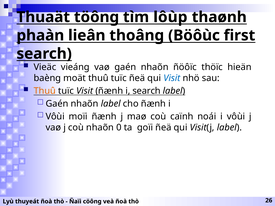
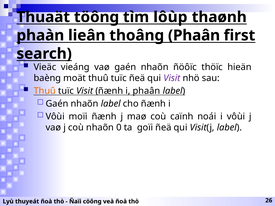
thoâng Böôùc: Böôùc -> Phaân
Visit at (172, 78) colour: blue -> purple
i search: search -> phaân
